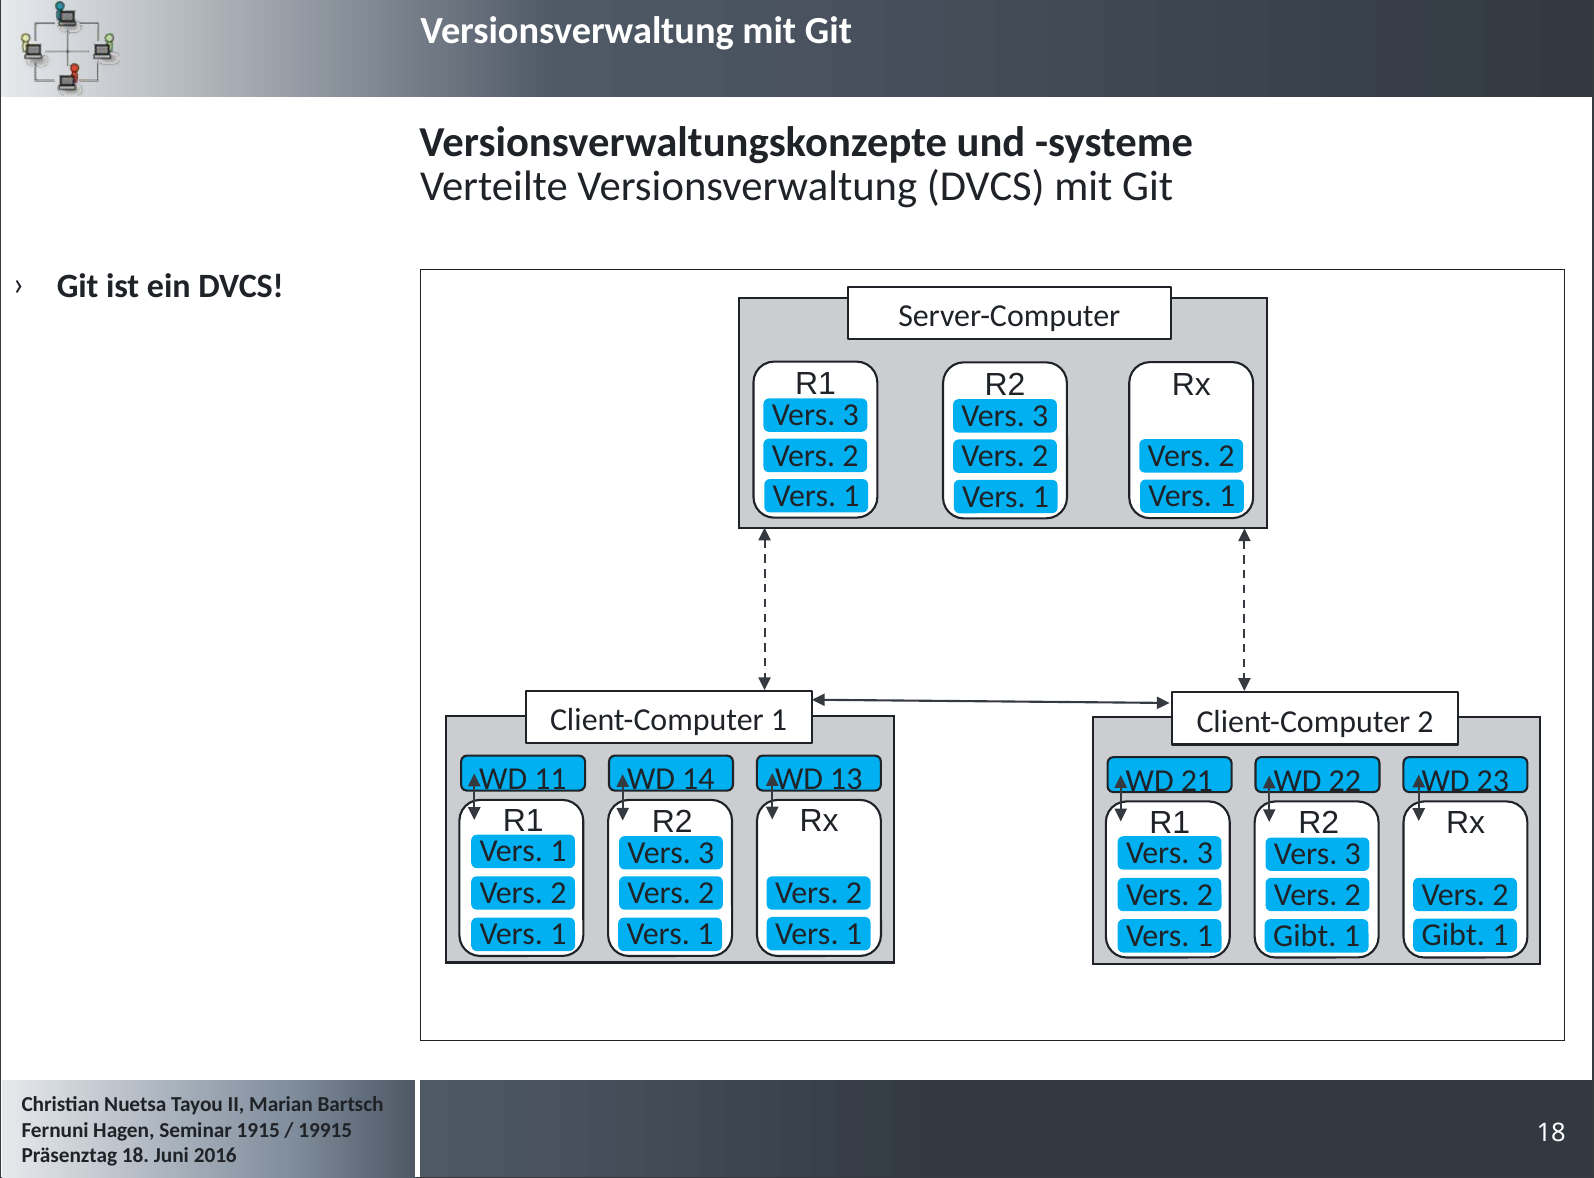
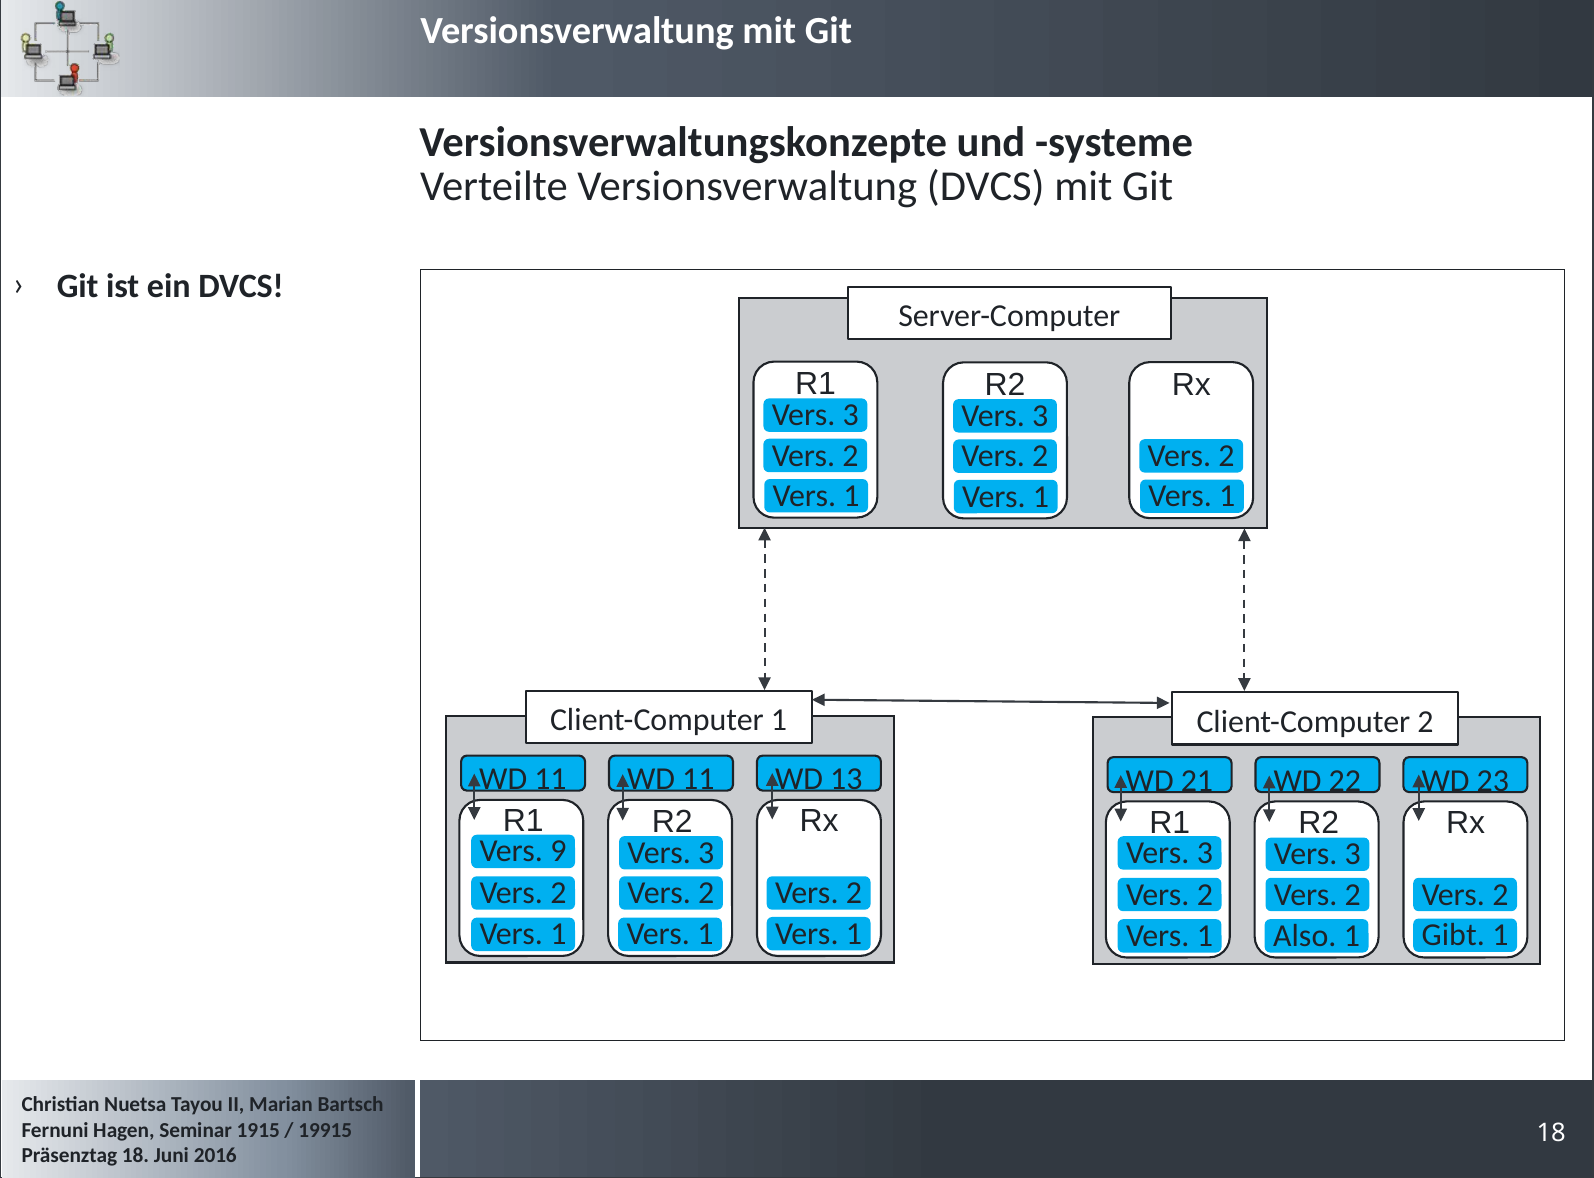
11 WD 14: 14 -> 11
1 at (558, 851): 1 -> 9
Gibt at (1305, 936): Gibt -> Also
